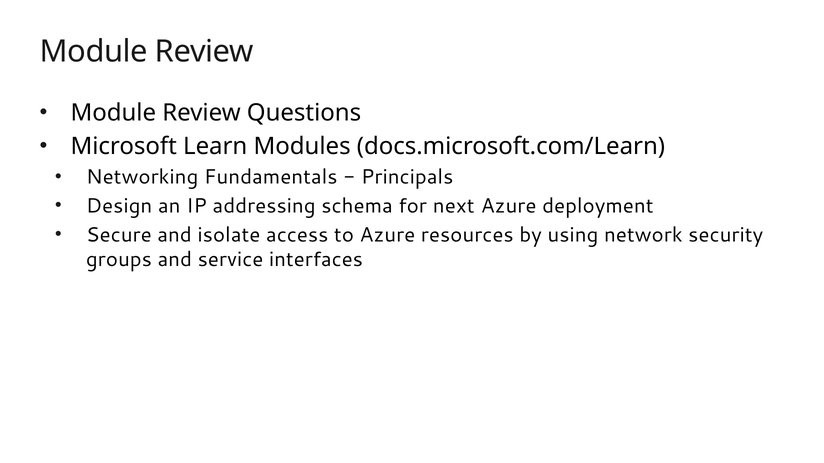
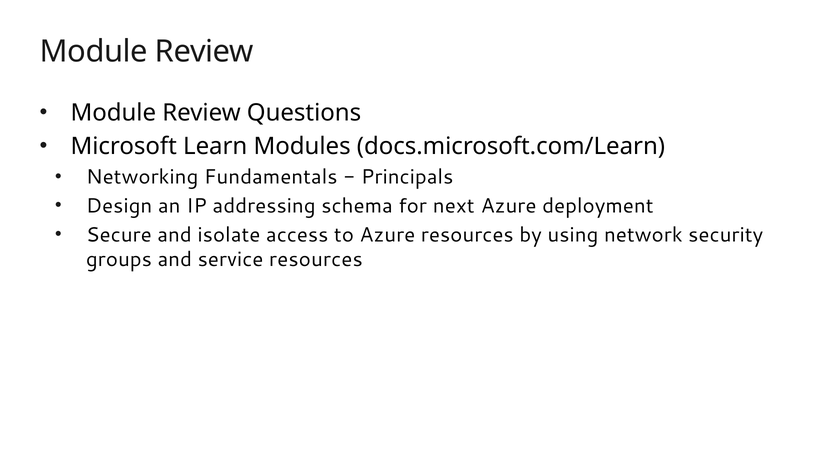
service interfaces: interfaces -> resources
